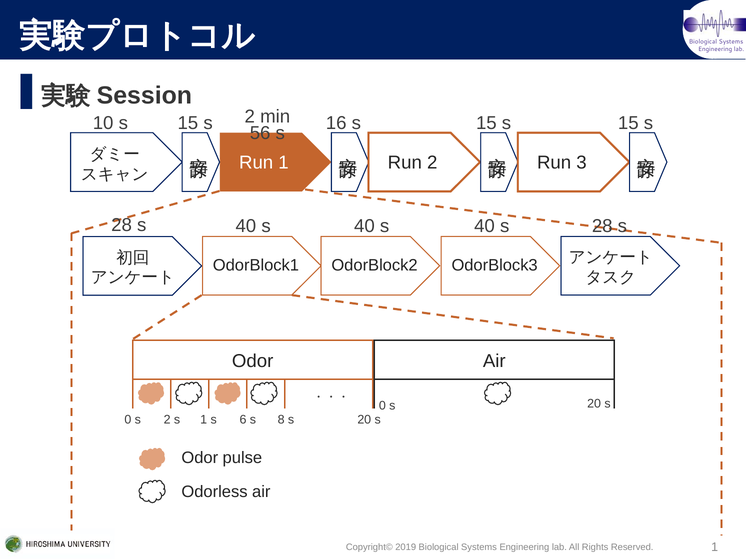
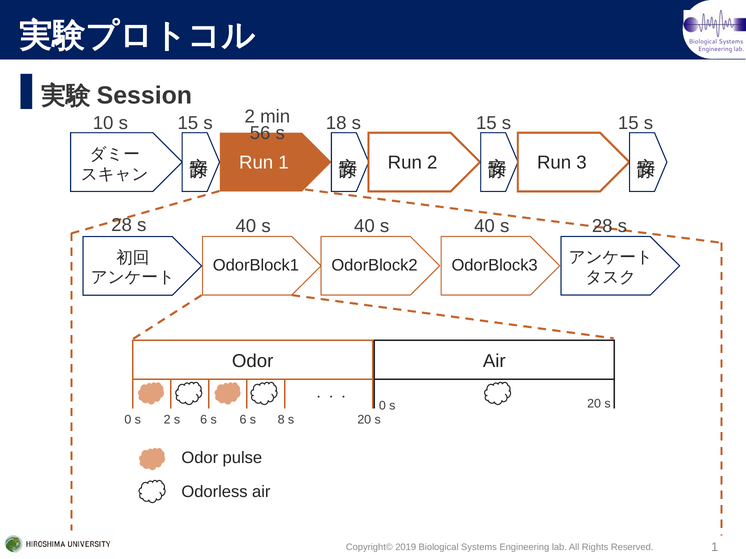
16: 16 -> 18
2 s 1: 1 -> 6
